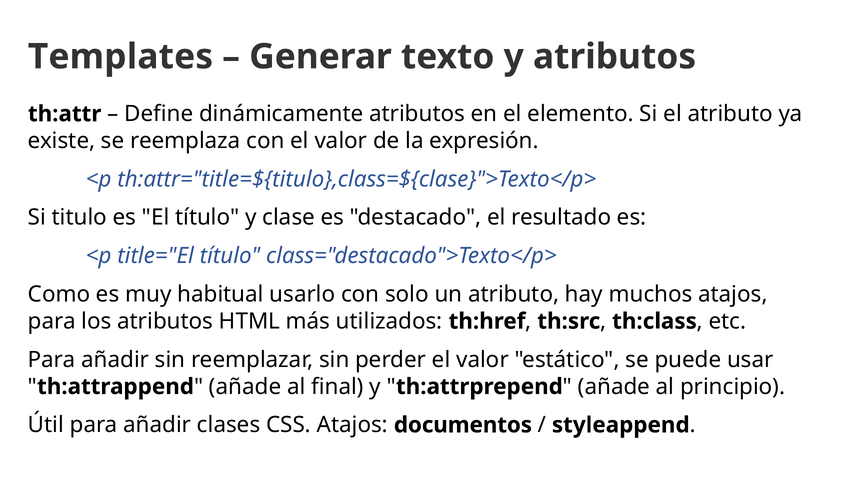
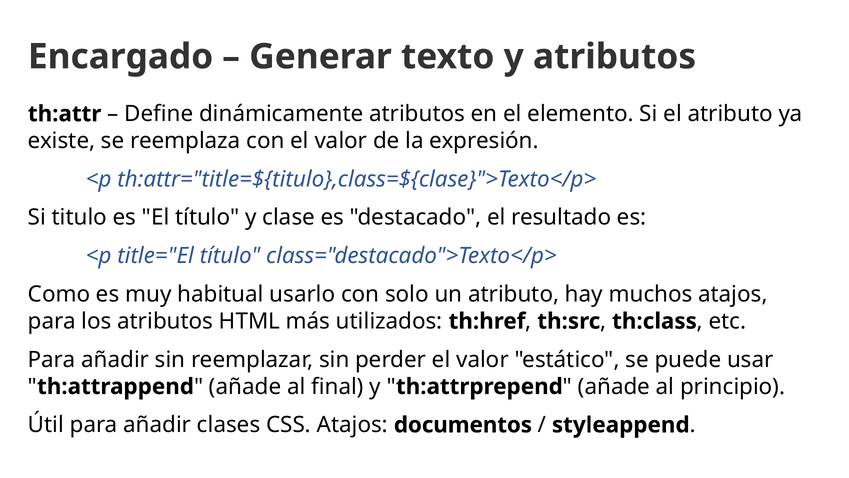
Templates: Templates -> Encargado
